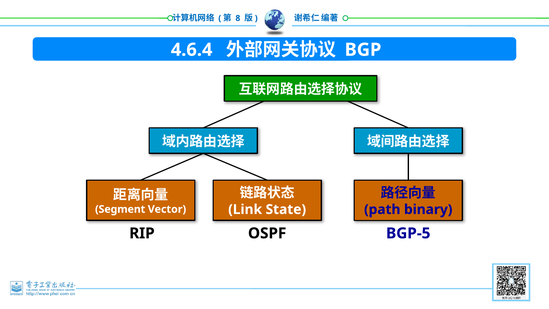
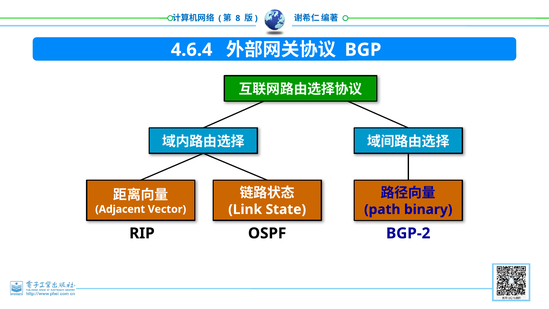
Segment: Segment -> Adjacent
BGP-5: BGP-5 -> BGP-2
